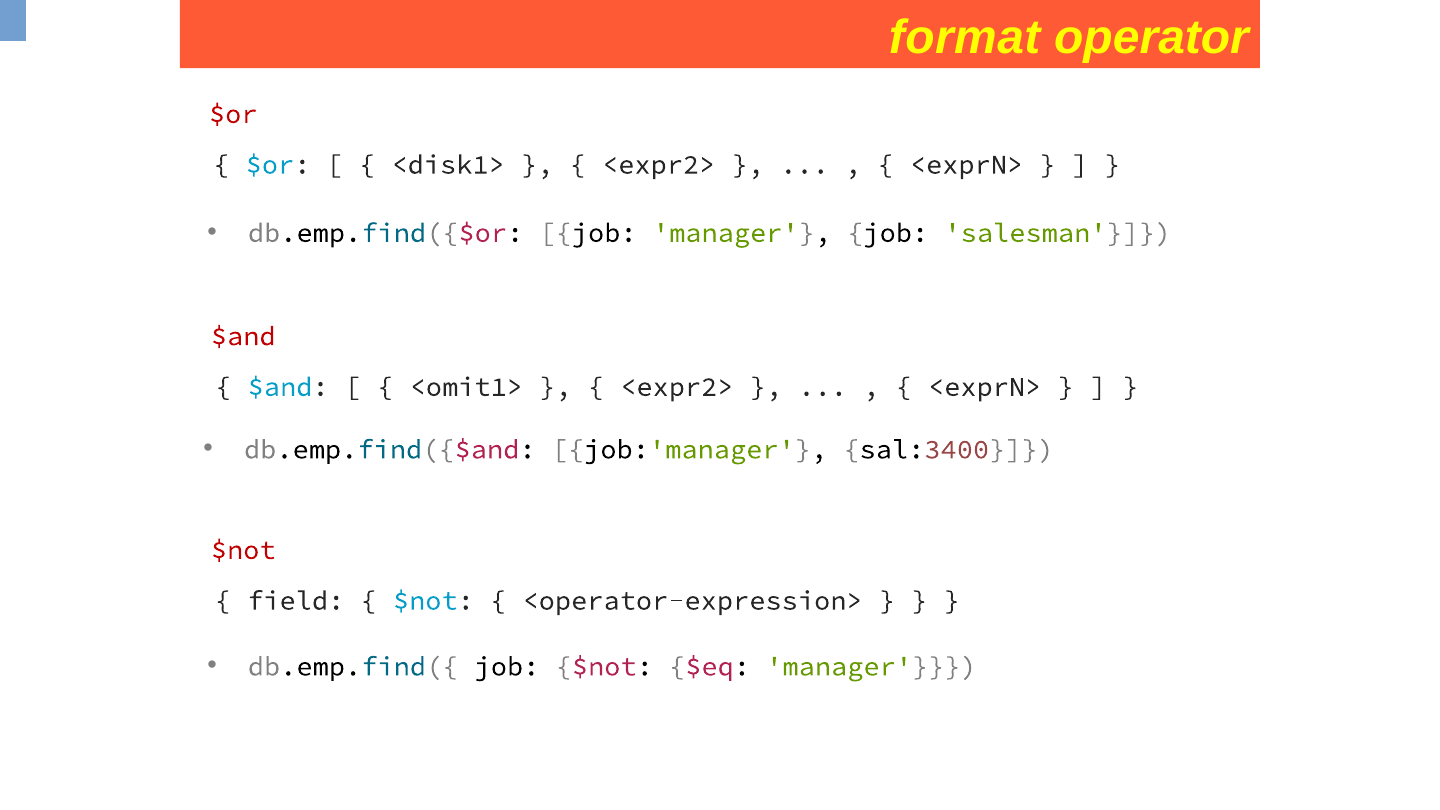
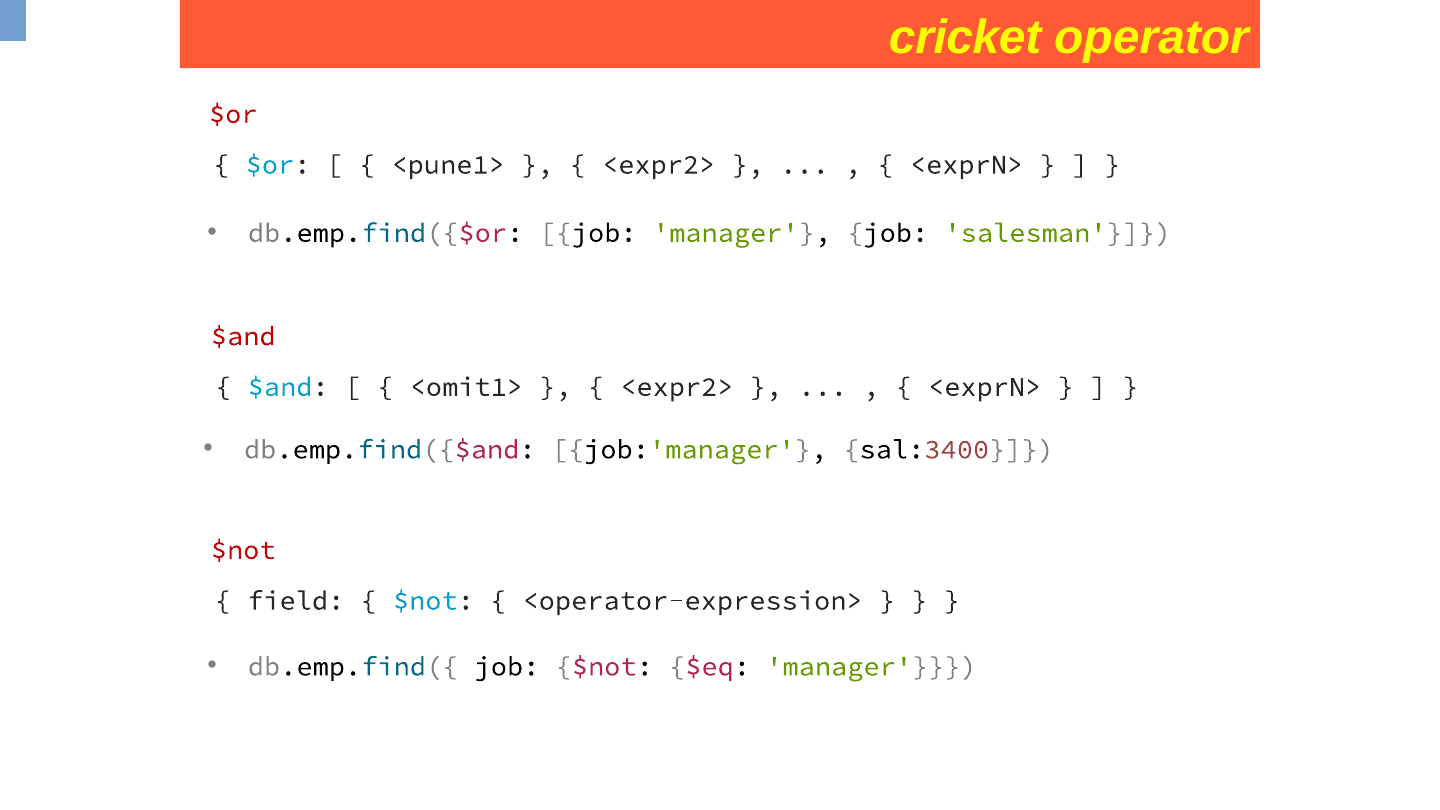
format: format -> cricket
<disk1>: <disk1> -> <pune1>
